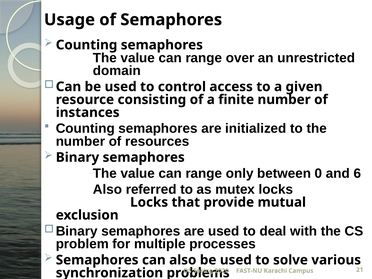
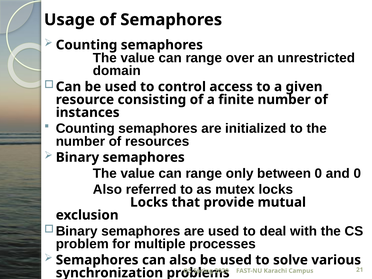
and 6: 6 -> 0
